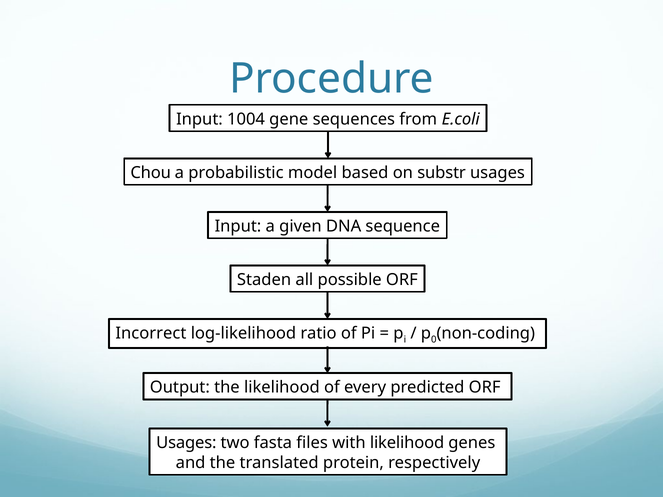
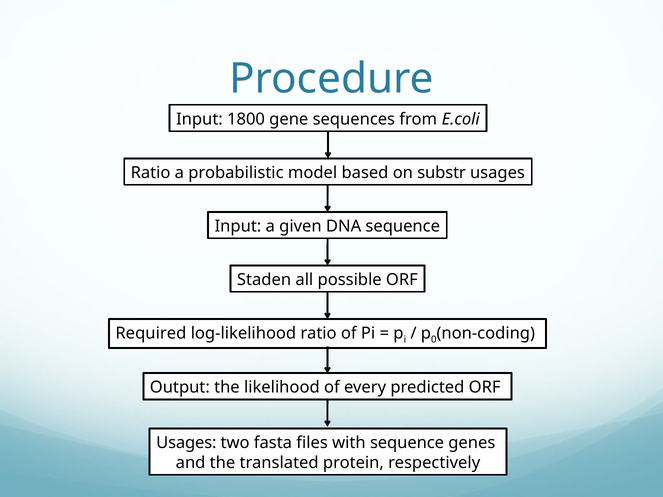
1004: 1004 -> 1800
Chou at (151, 173): Chou -> Ratio
Incorrect: Incorrect -> Required
with likelihood: likelihood -> sequence
